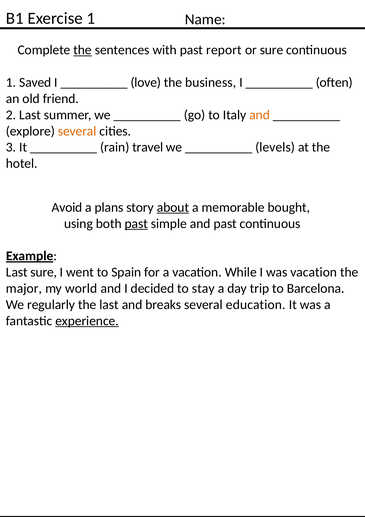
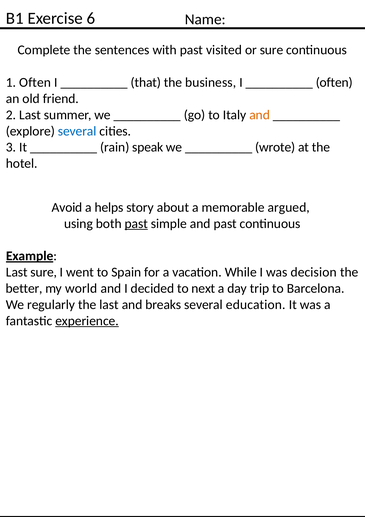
Exercise 1: 1 -> 6
the at (83, 50) underline: present -> none
report: report -> visited
1 Saved: Saved -> Often
love: love -> that
several at (77, 131) colour: orange -> blue
travel: travel -> speak
levels: levels -> wrote
plans: plans -> helps
about underline: present -> none
bought: bought -> argued
was vacation: vacation -> decision
major: major -> better
stay: stay -> next
